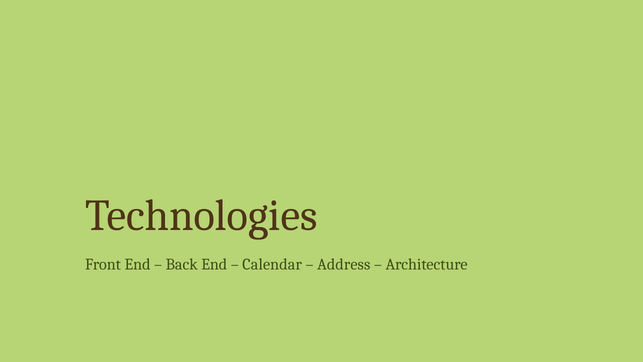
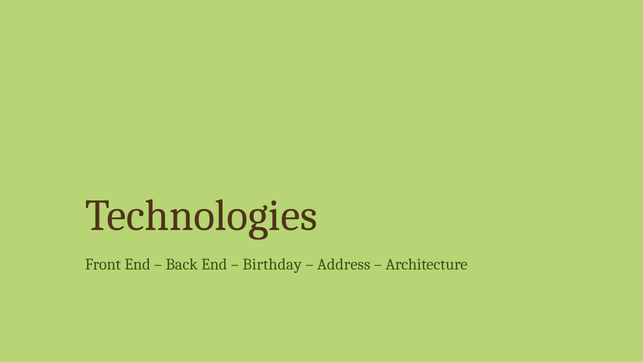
Calendar: Calendar -> Birthday
